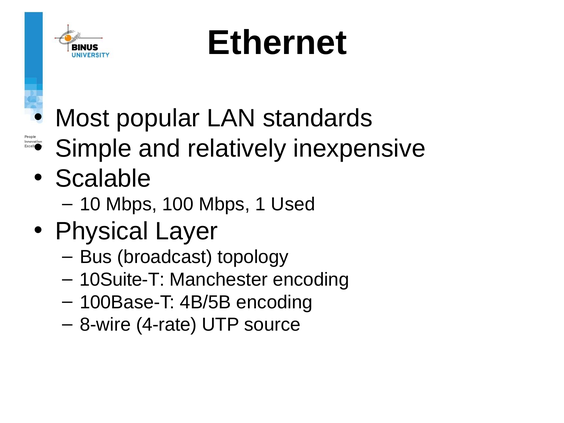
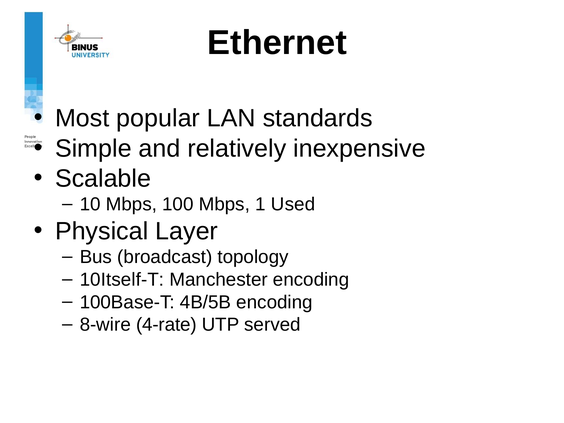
10Suite-T: 10Suite-T -> 10Itself-T
source: source -> served
